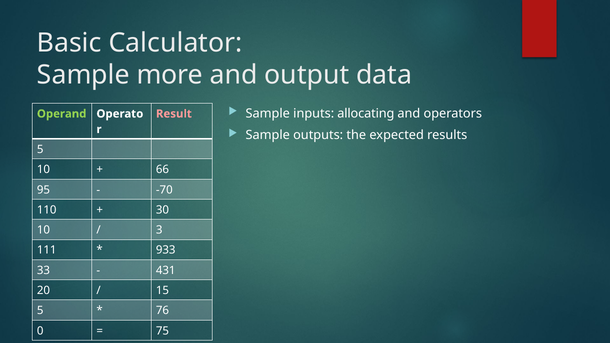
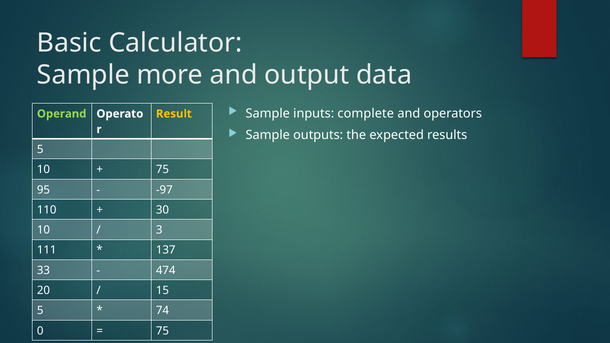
allocating: allocating -> complete
Result colour: pink -> yellow
66 at (162, 170): 66 -> 75
-70: -70 -> -97
933: 933 -> 137
431: 431 -> 474
76: 76 -> 74
